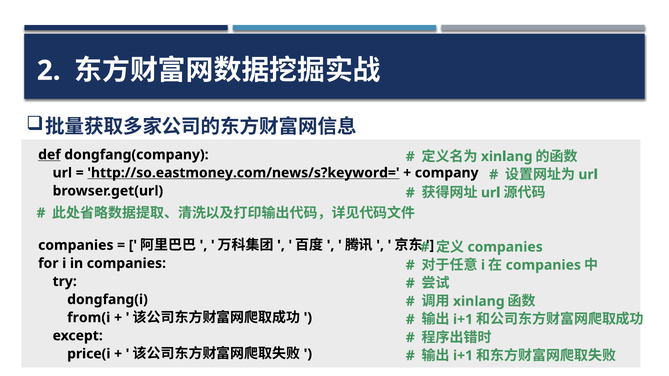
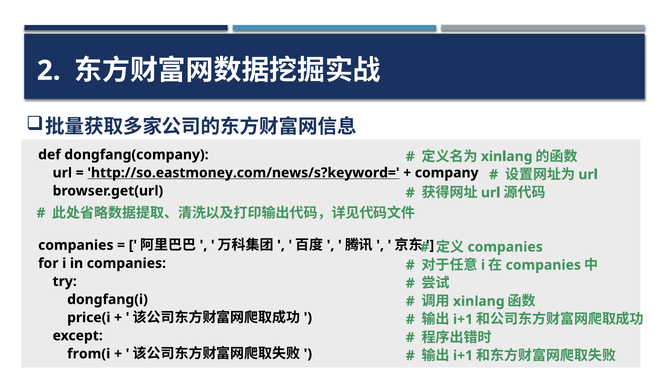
def underline: present -> none
from(i: from(i -> price(i
price(i: price(i -> from(i
